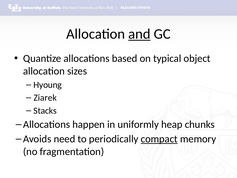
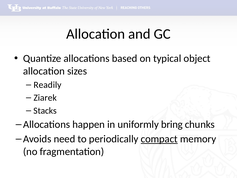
and underline: present -> none
Hyoung: Hyoung -> Readily
heap: heap -> bring
